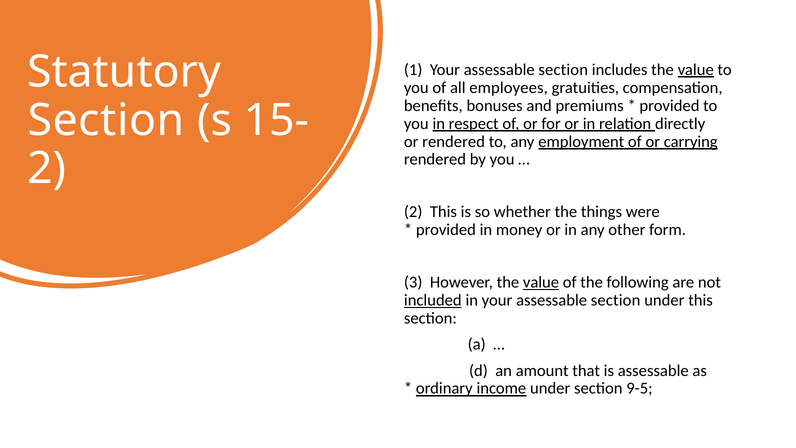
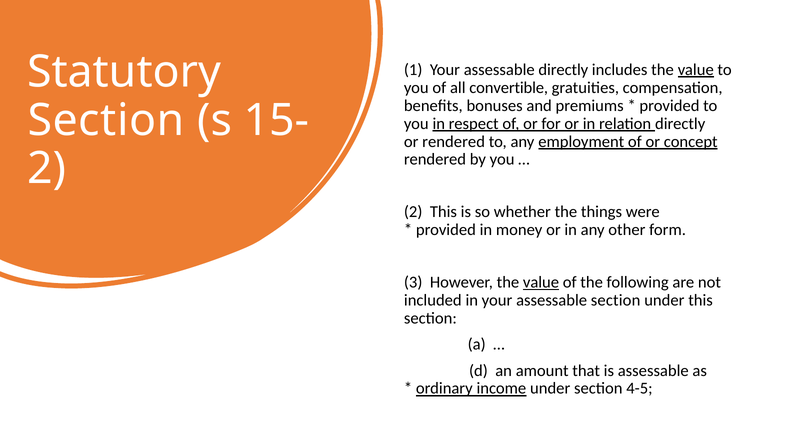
1 Your assessable section: section -> directly
employees: employees -> convertible
carrying: carrying -> concept
included underline: present -> none
9-5: 9-5 -> 4-5
